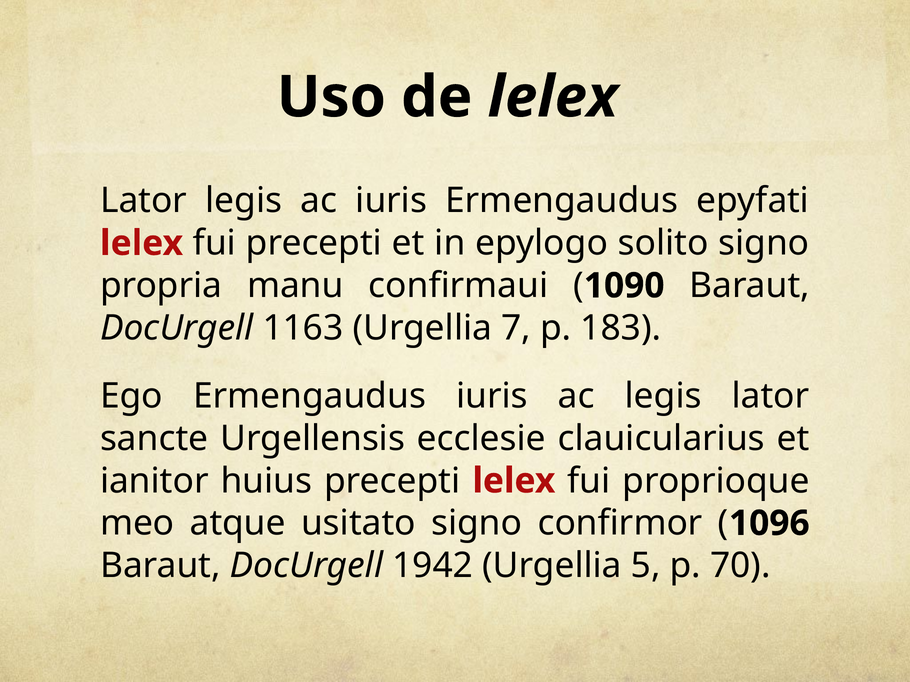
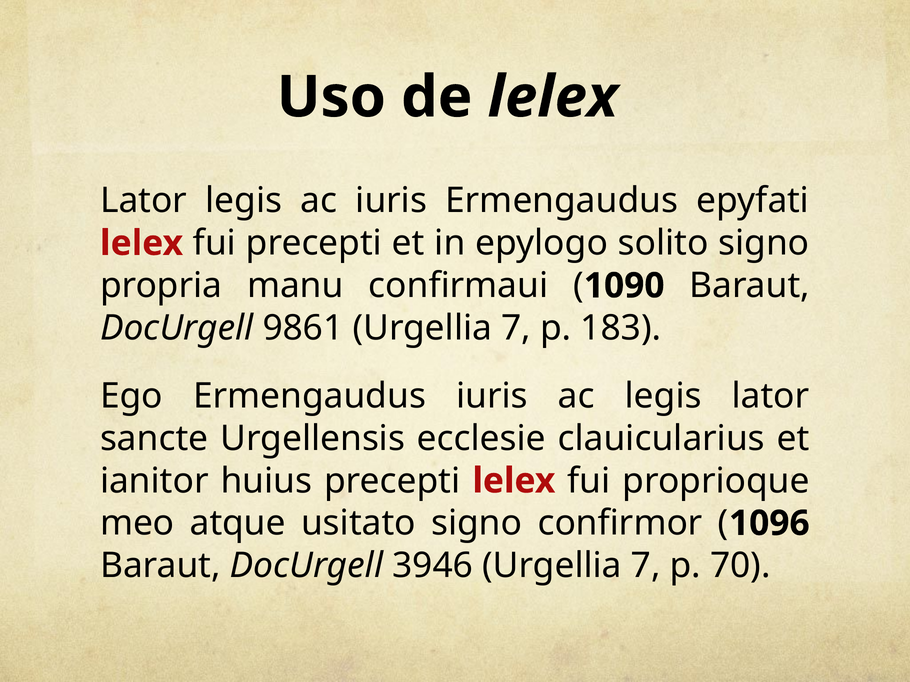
1163: 1163 -> 9861
1942: 1942 -> 3946
5 at (646, 566): 5 -> 7
